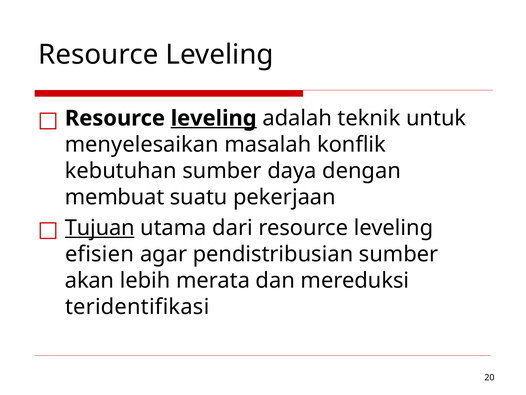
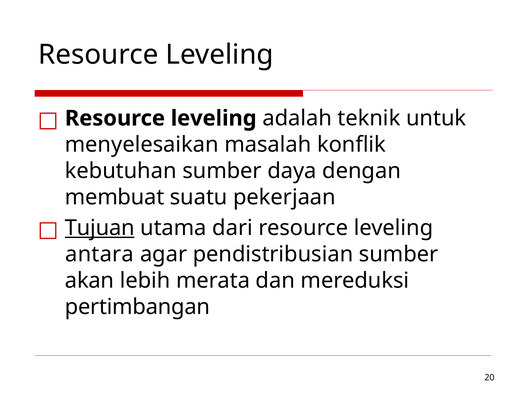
leveling at (214, 118) underline: present -> none
efisien: efisien -> antara
teridentifikasi: teridentifikasi -> pertimbangan
